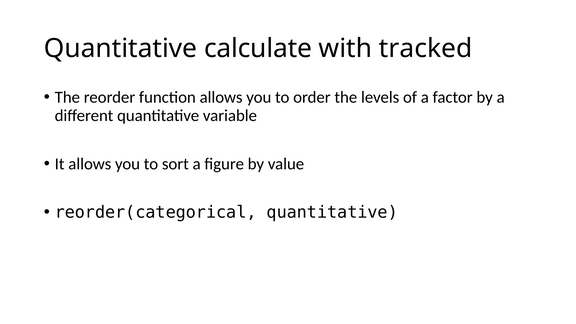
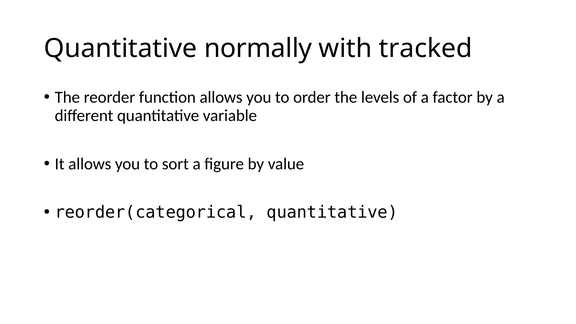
calculate: calculate -> normally
